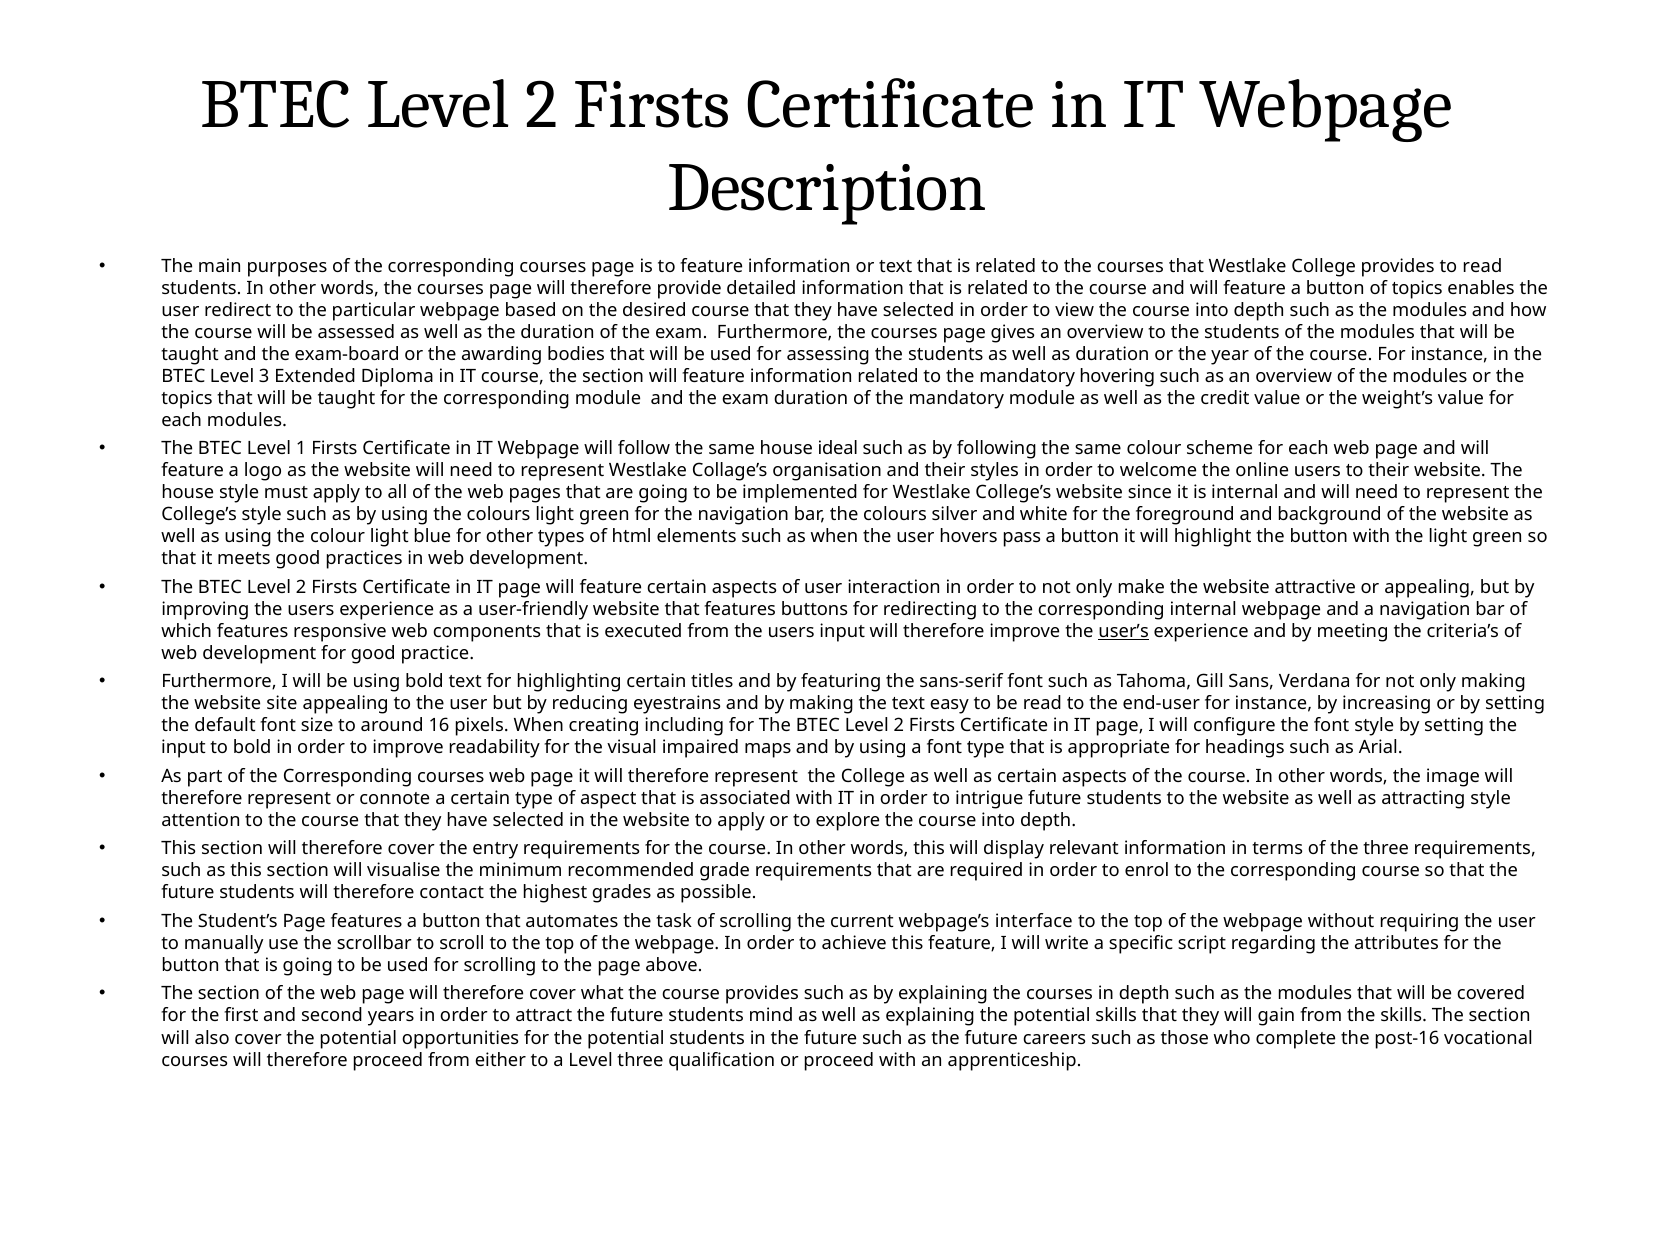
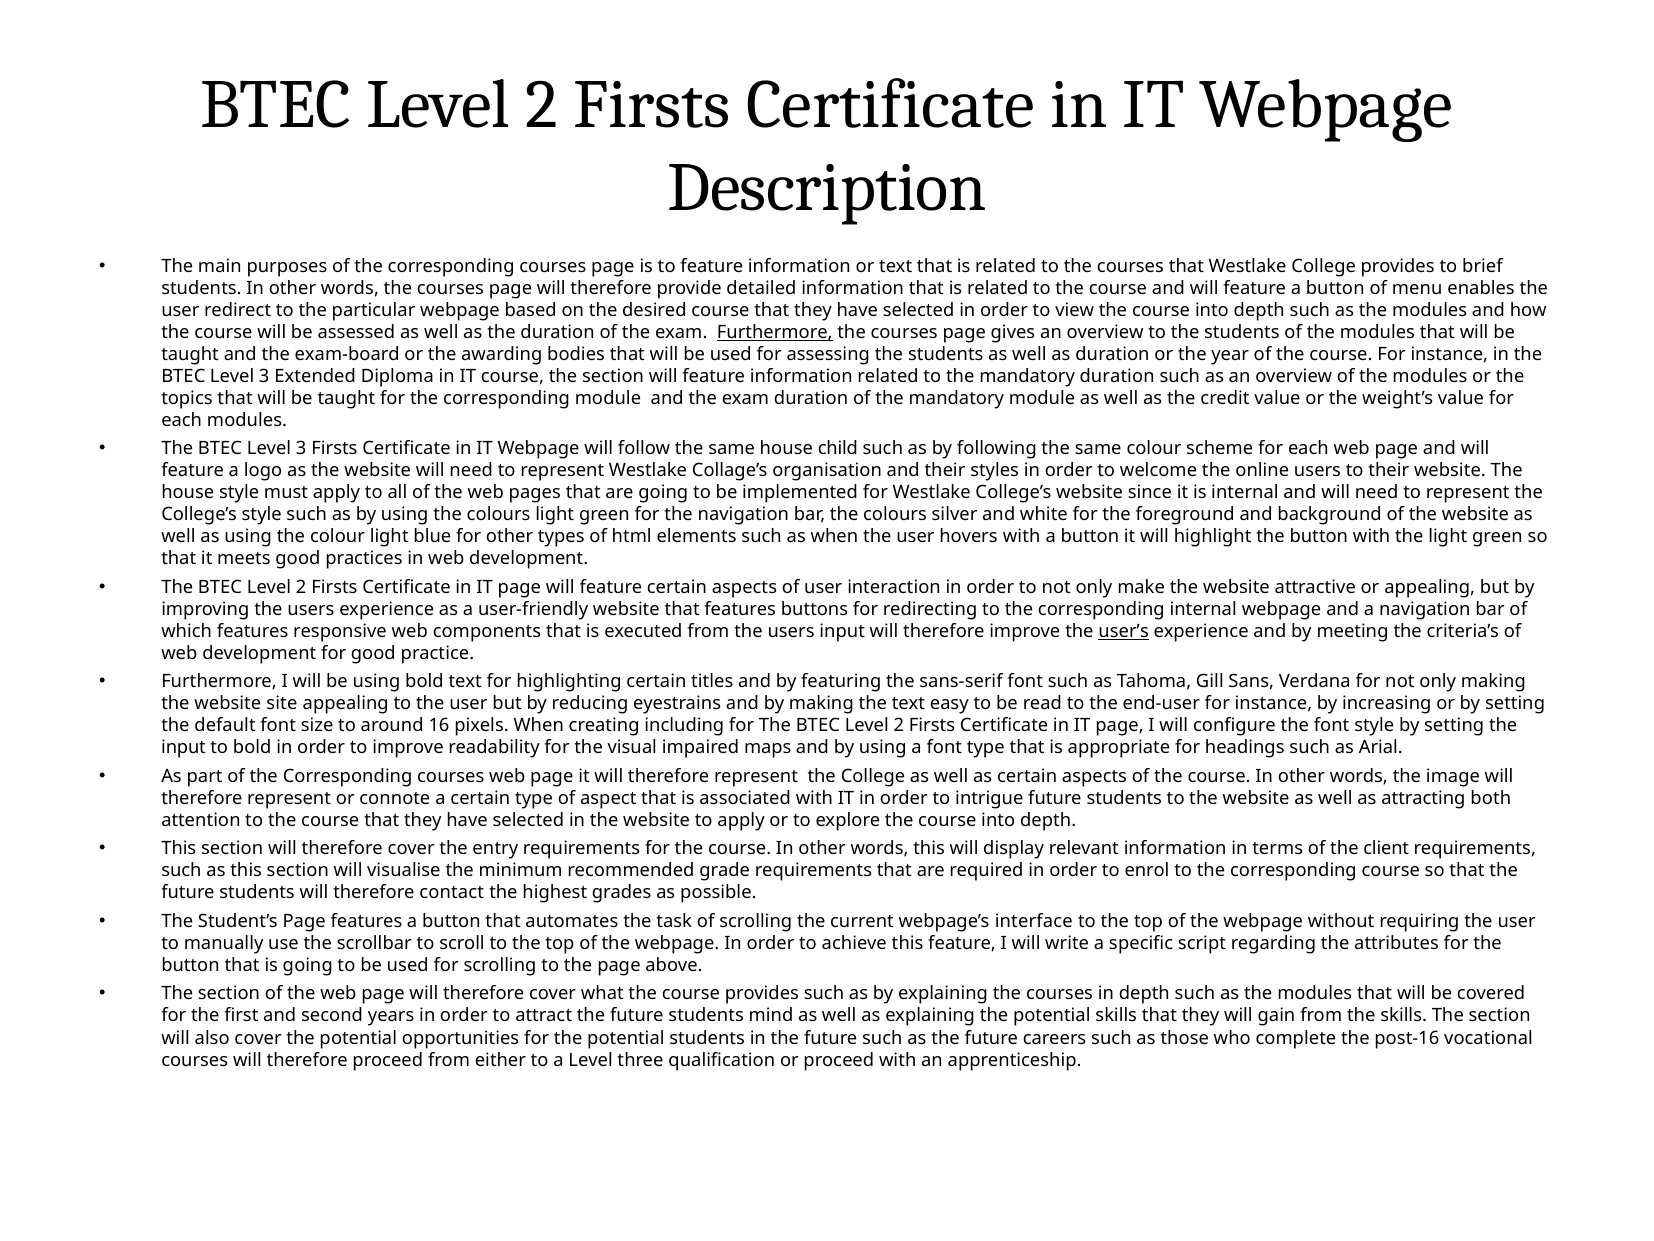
to read: read -> brief
of topics: topics -> menu
Furthermore at (775, 332) underline: none -> present
mandatory hovering: hovering -> duration
1 at (301, 449): 1 -> 3
ideal: ideal -> child
hovers pass: pass -> with
attracting style: style -> both
the three: three -> client
